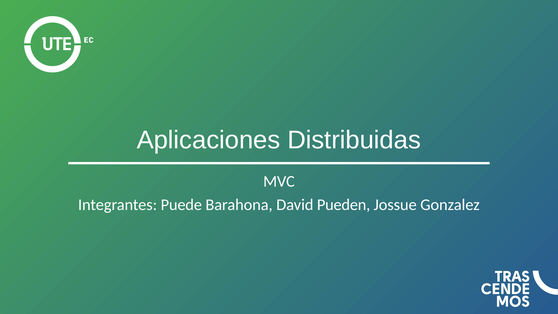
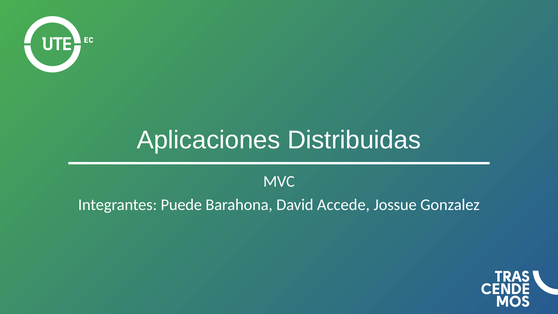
Pueden: Pueden -> Accede
